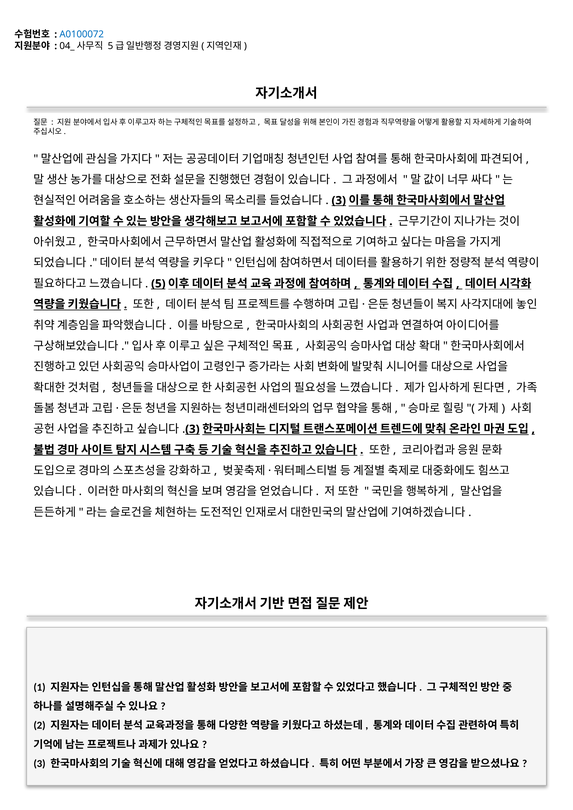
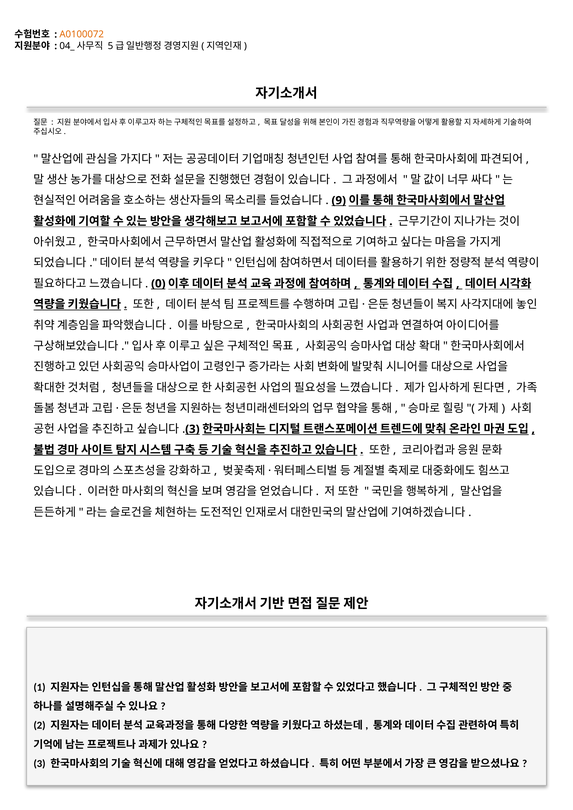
A0100072 colour: blue -> orange
3 at (339, 201): 3 -> 9
5: 5 -> 0
